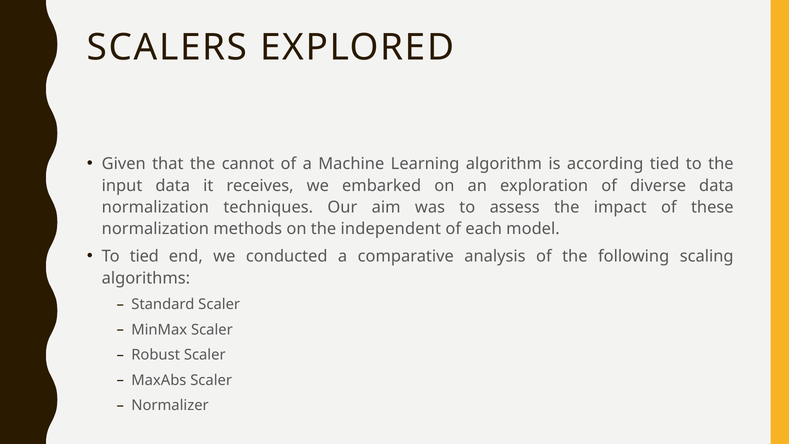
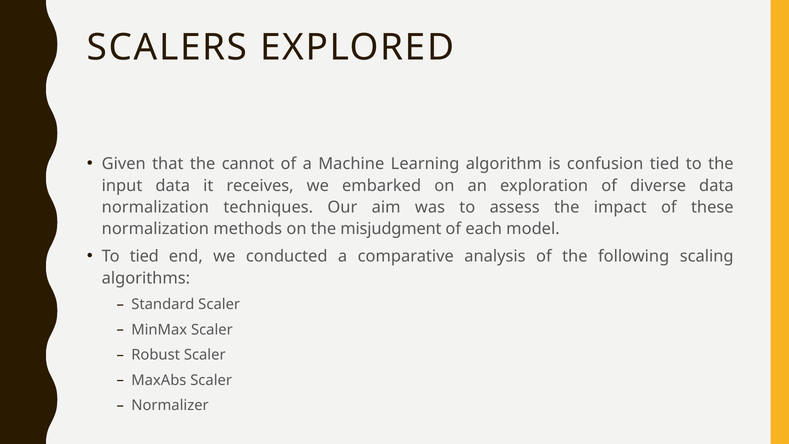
according: according -> confusion
independent: independent -> misjudgment
